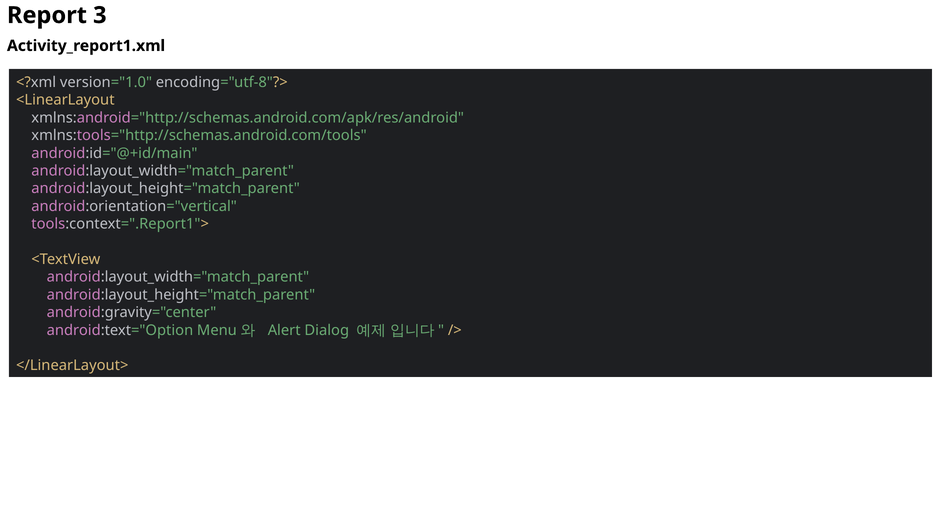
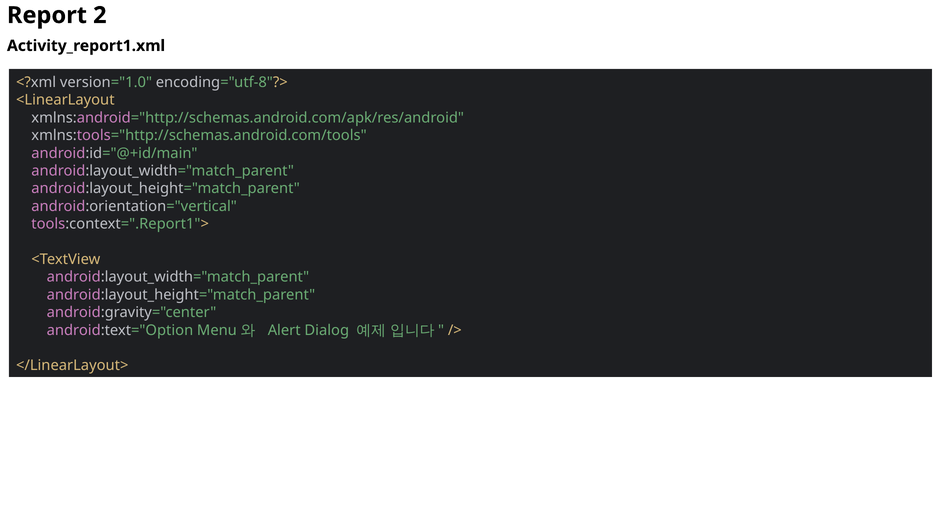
3: 3 -> 2
